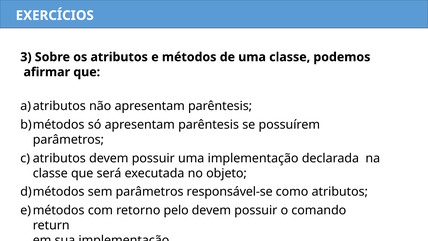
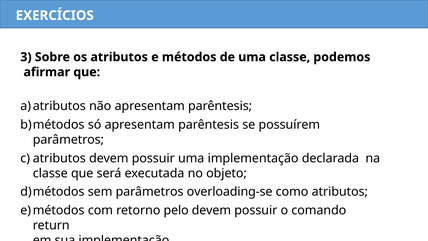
responsável-se: responsável-se -> overloading-se
